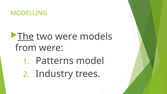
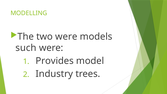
The underline: present -> none
from: from -> such
Patterns: Patterns -> Provides
